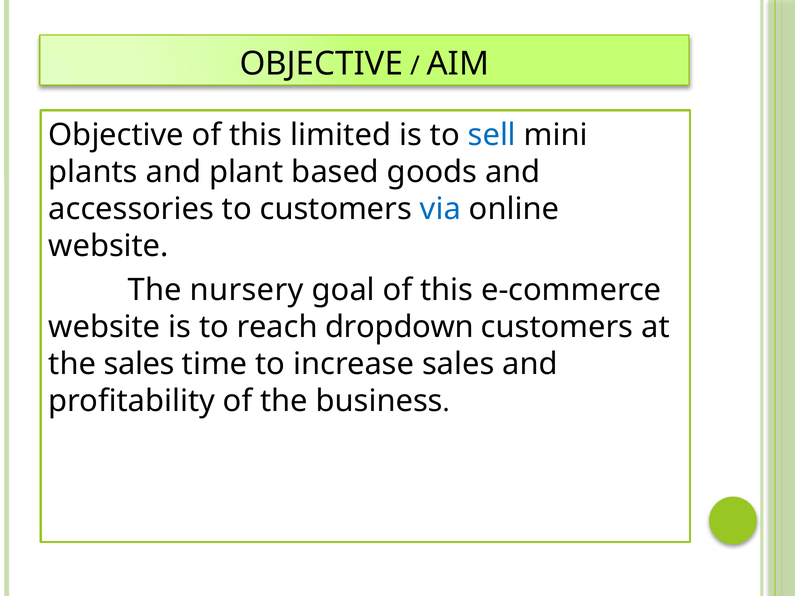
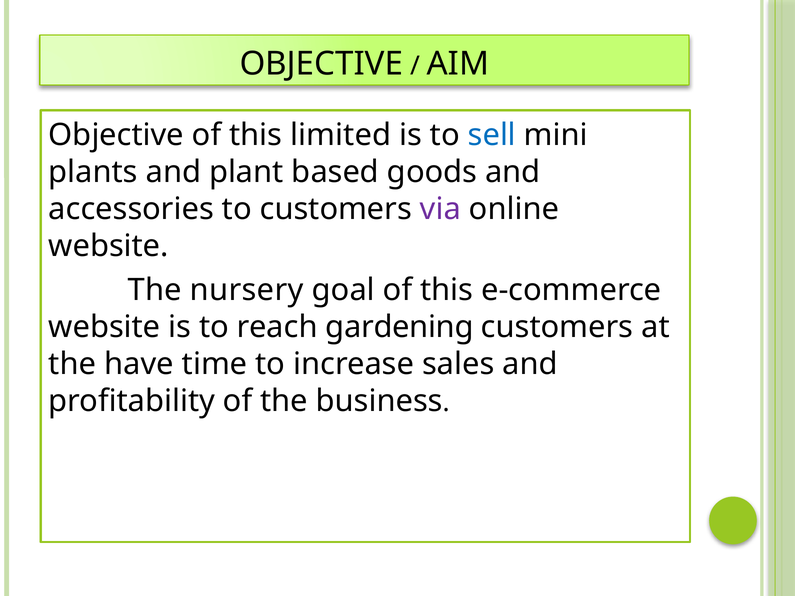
via colour: blue -> purple
dropdown: dropdown -> gardening
the sales: sales -> have
